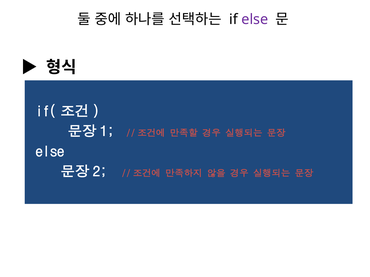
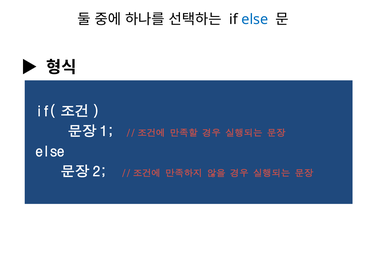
else at (255, 19) colour: purple -> blue
